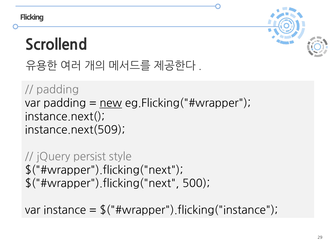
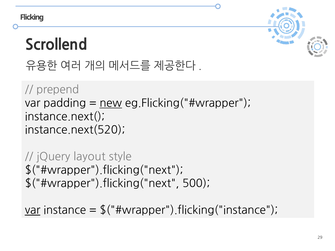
padding at (58, 90): padding -> prepend
instance.next(509: instance.next(509 -> instance.next(520
persist: persist -> layout
var at (33, 211) underline: none -> present
